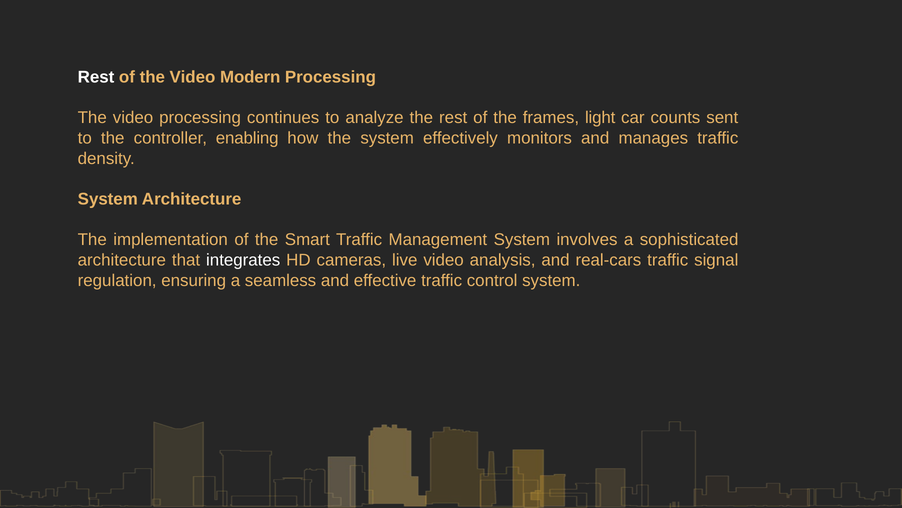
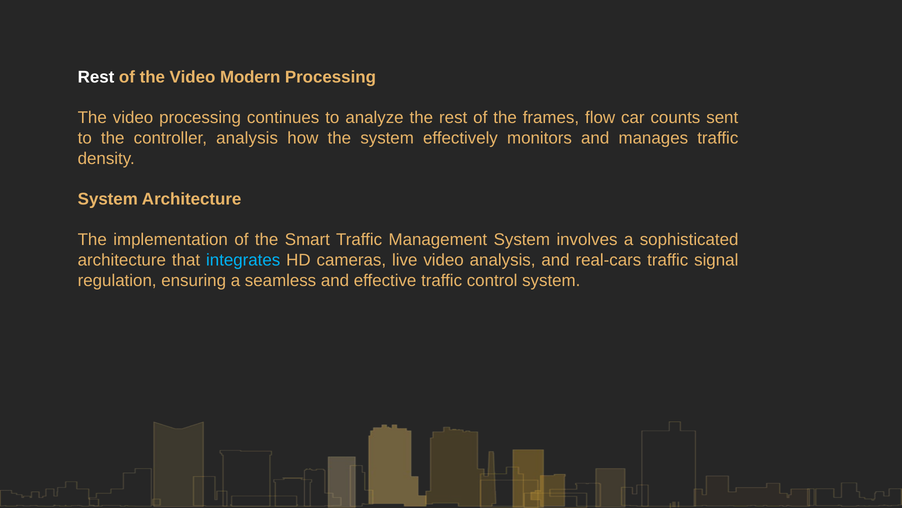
light: light -> flow
controller enabling: enabling -> analysis
integrates colour: white -> light blue
